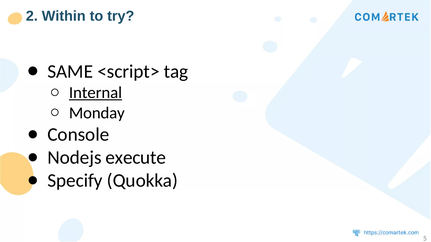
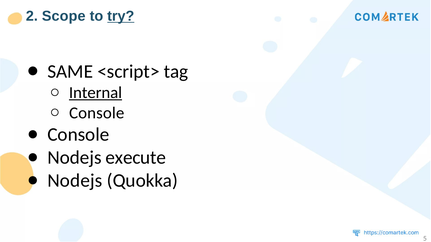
Within: Within -> Scope
try underline: none -> present
Monday at (97, 113): Monday -> Console
Specify at (75, 181): Specify -> Nodejs
